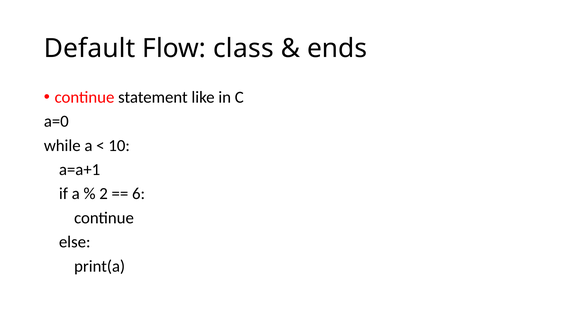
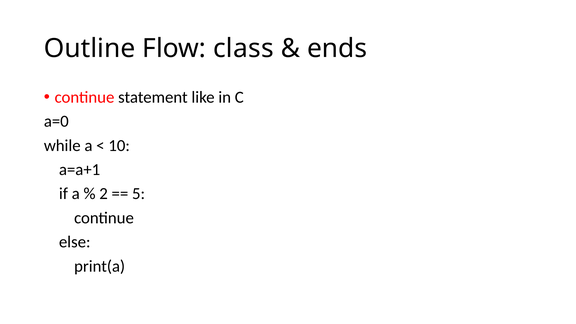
Default: Default -> Outline
6: 6 -> 5
